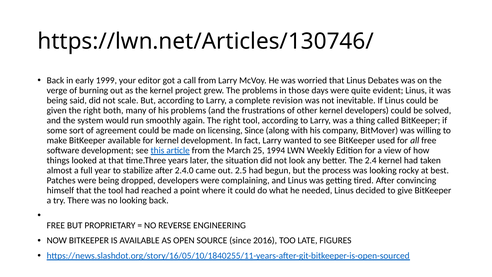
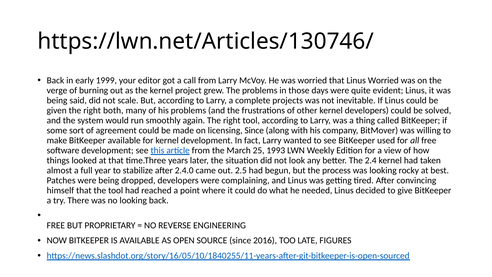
Linus Debates: Debates -> Worried
revision: revision -> projects
1994: 1994 -> 1993
